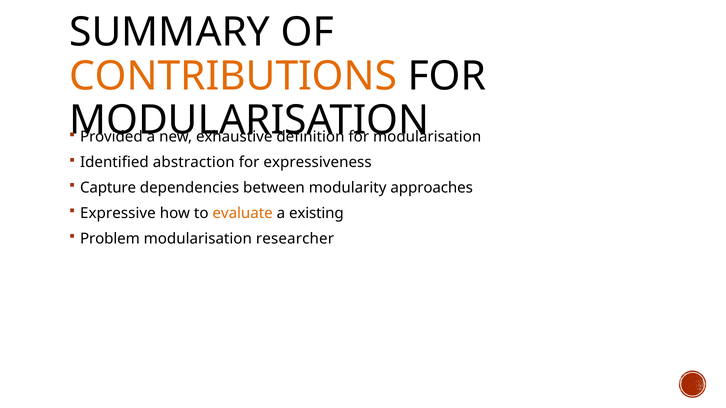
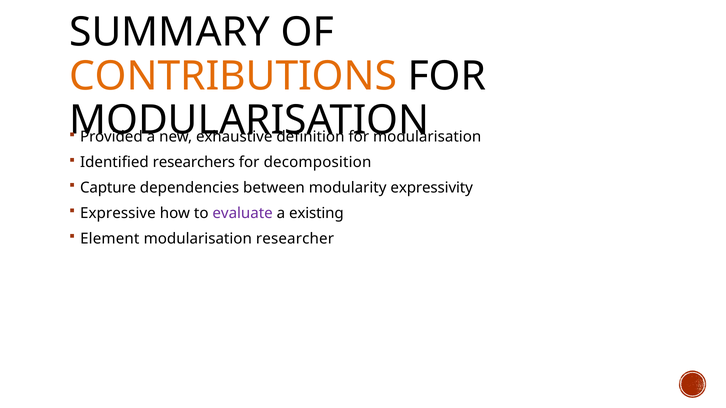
abstraction: abstraction -> researchers
expressiveness: expressiveness -> decomposition
approaches: approaches -> expressivity
evaluate colour: orange -> purple
Problem: Problem -> Element
